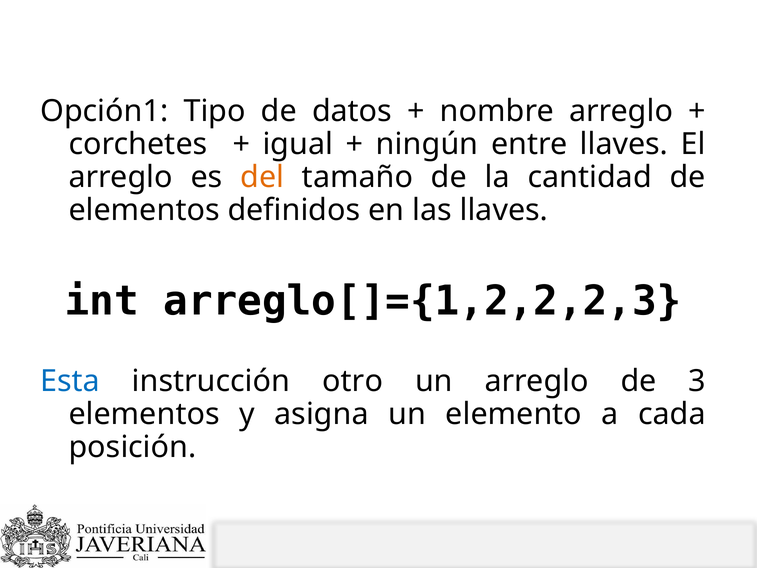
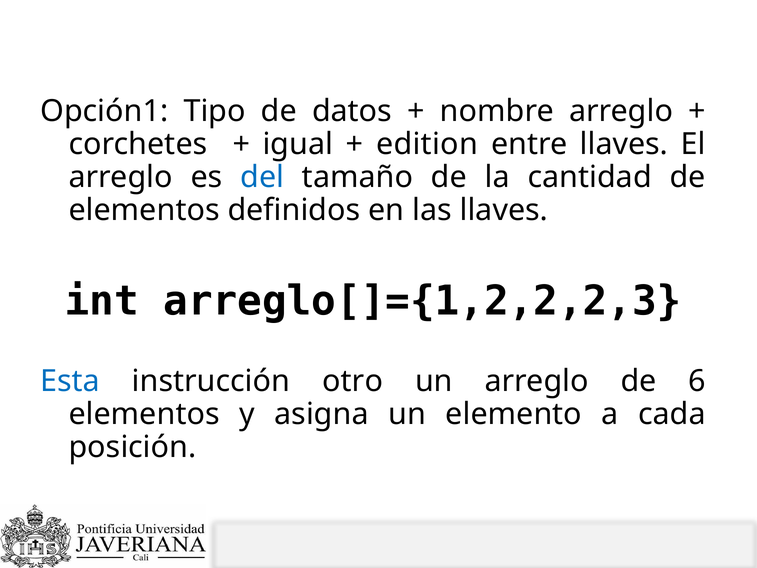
ningún: ningún -> edition
del colour: orange -> blue
3: 3 -> 6
